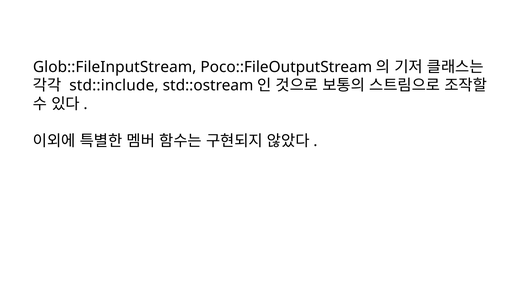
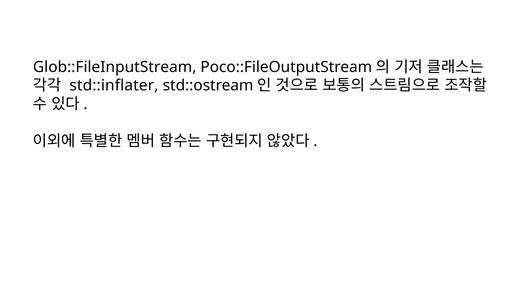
std::include: std::include -> std::inflater
